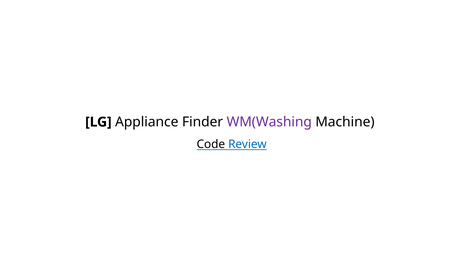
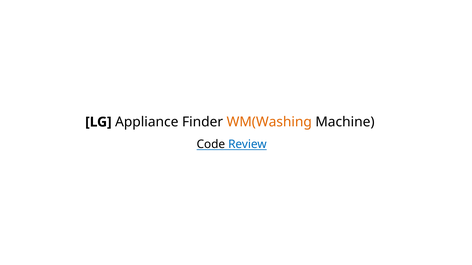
WM(Washing colour: purple -> orange
